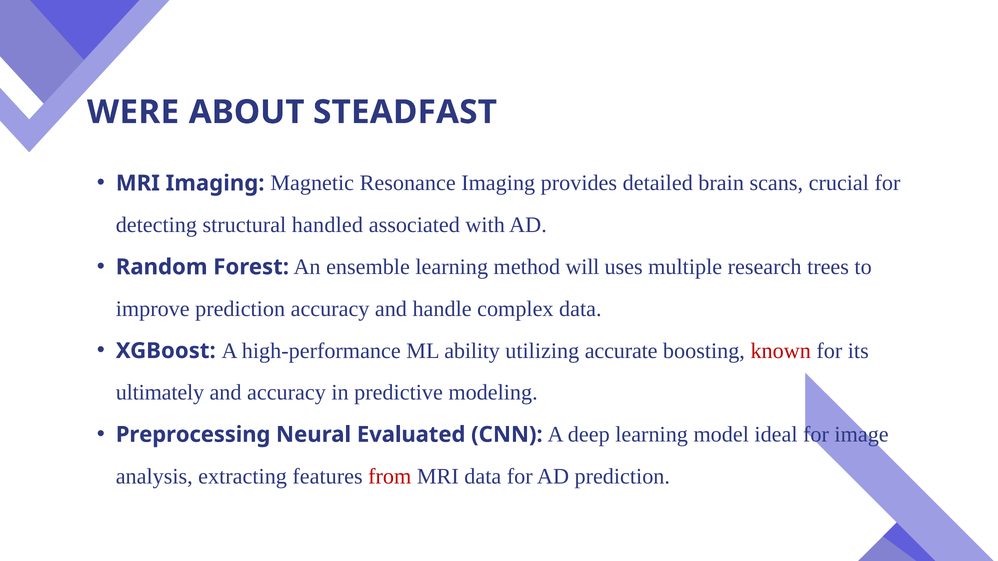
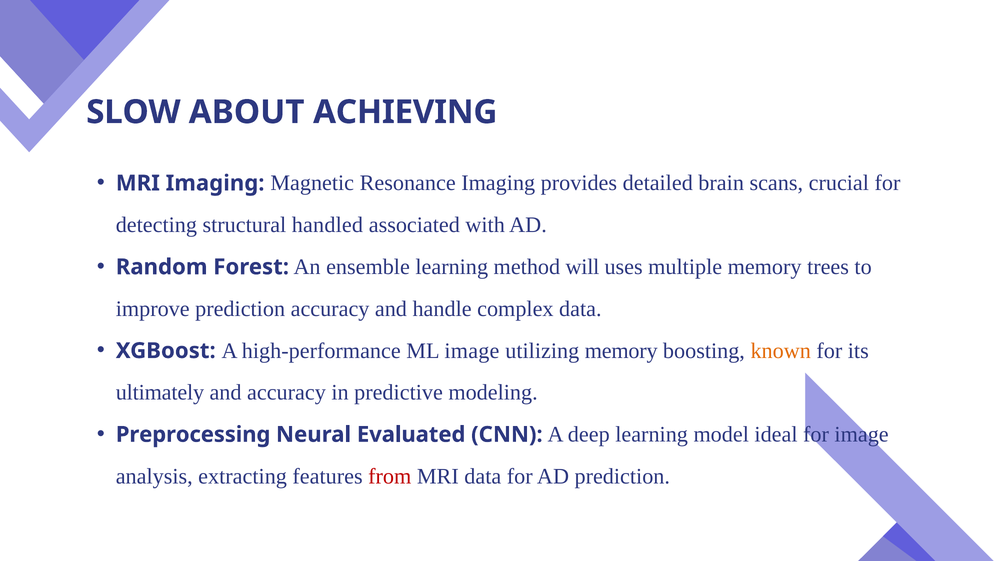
WERE: WERE -> SLOW
STEADFAST: STEADFAST -> ACHIEVING
multiple research: research -> memory
ML ability: ability -> image
utilizing accurate: accurate -> memory
known colour: red -> orange
